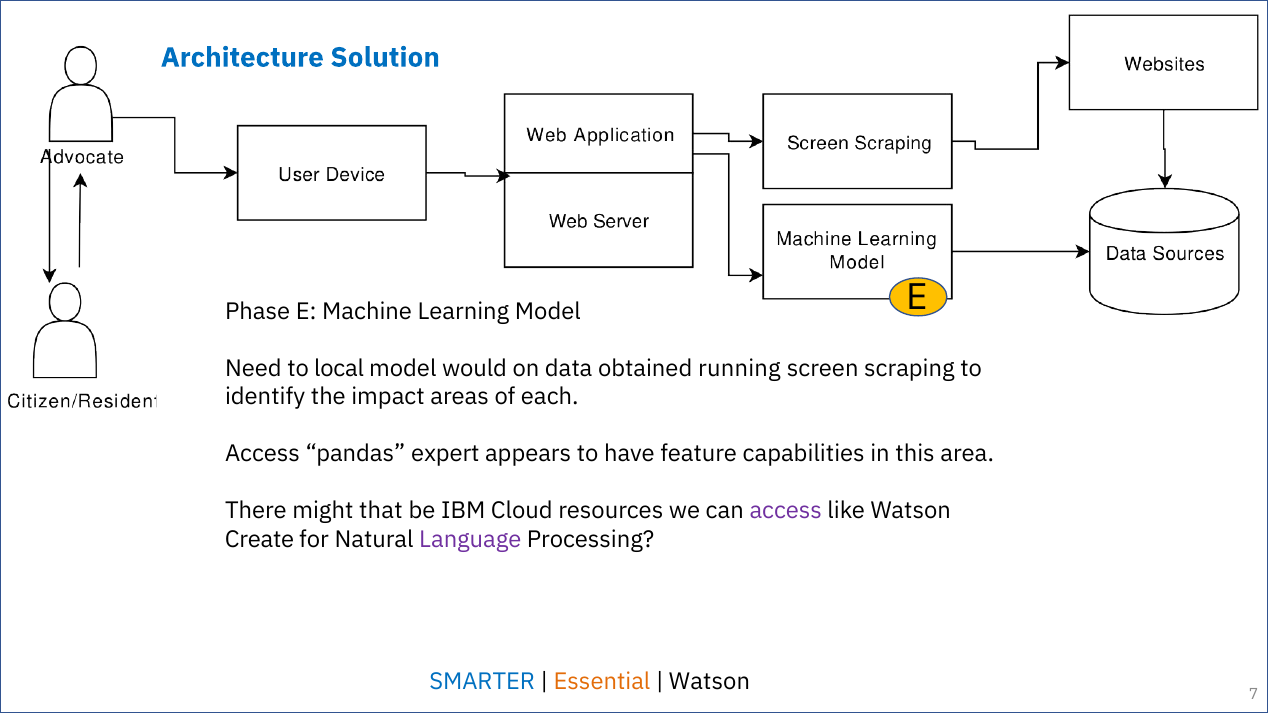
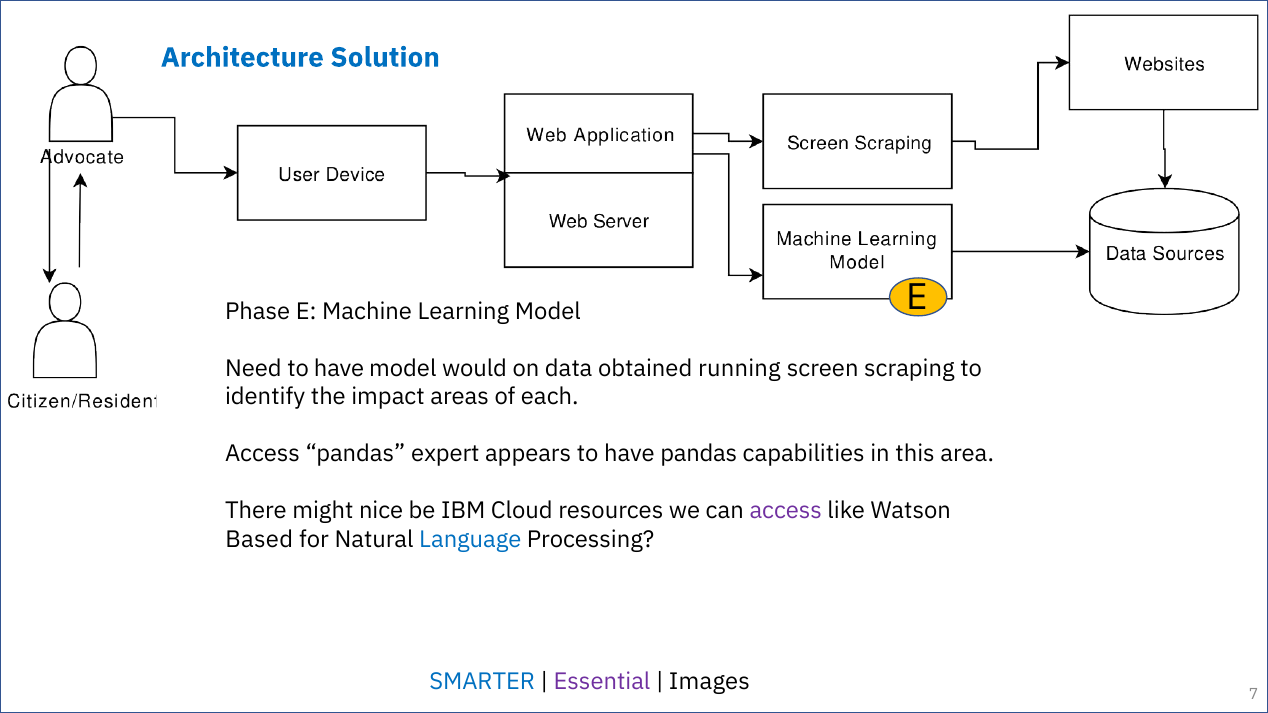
Need to local: local -> have
have feature: feature -> pandas
that: that -> nice
Create: Create -> Based
Language colour: purple -> blue
Essential colour: orange -> purple
Watson at (710, 682): Watson -> Images
